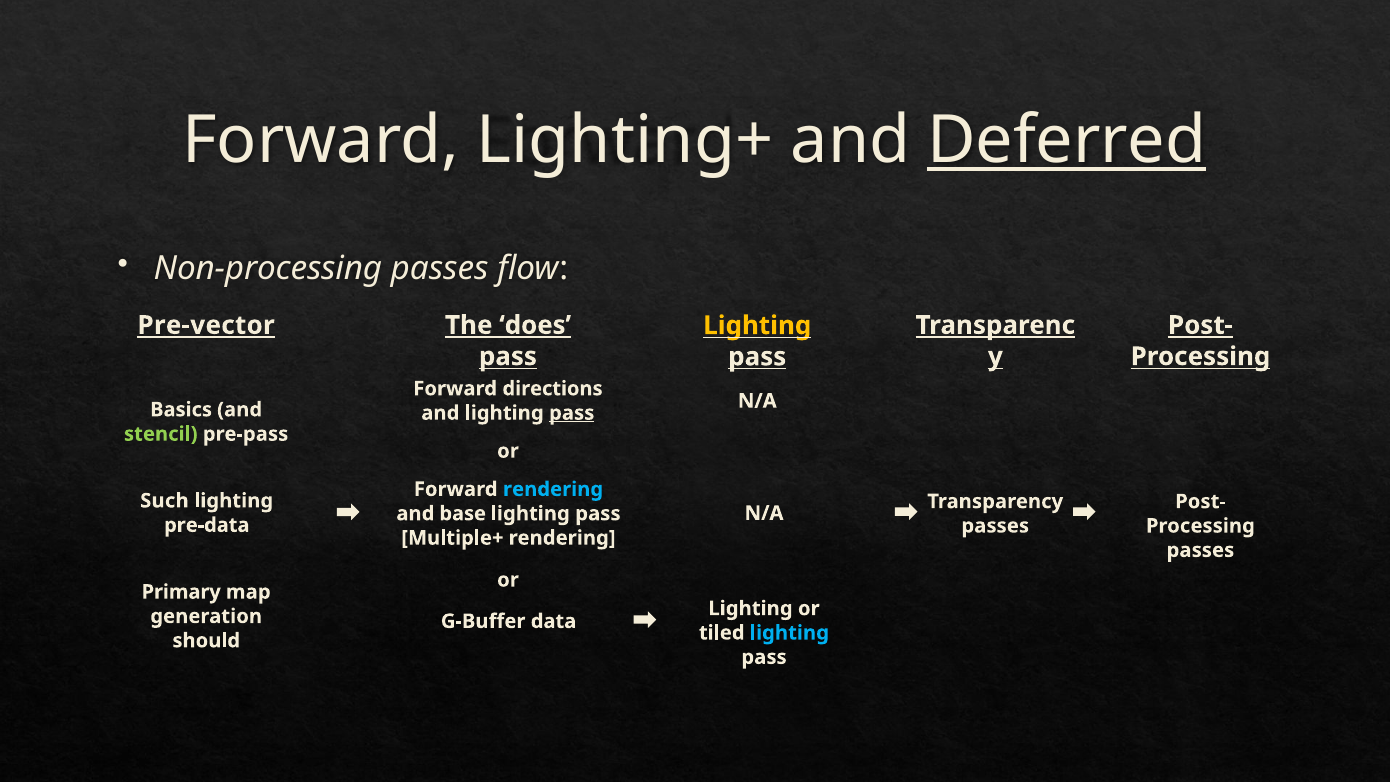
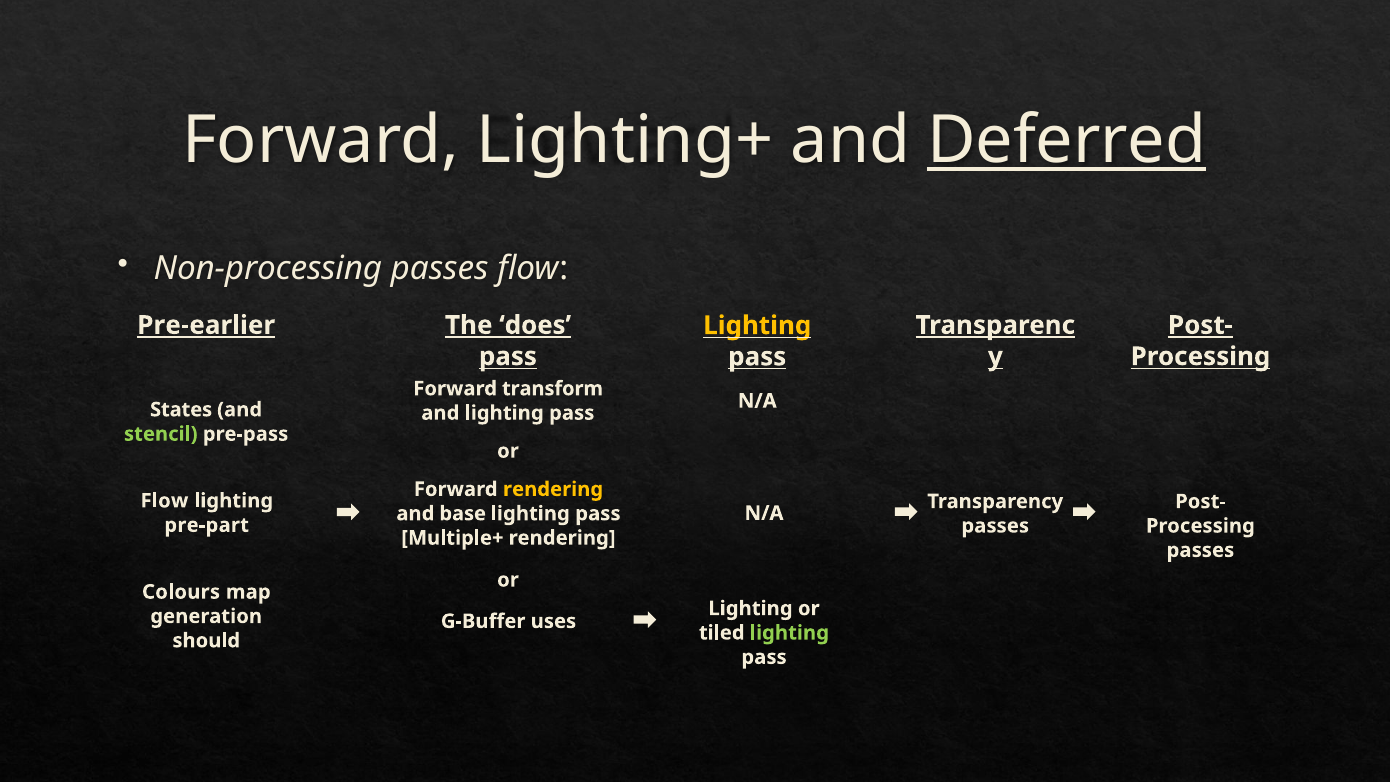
Pre-vector: Pre-vector -> Pre-earlier
directions: directions -> transform
Basics: Basics -> States
pass at (572, 413) underline: present -> none
rendering at (553, 489) colour: light blue -> yellow
Such at (164, 501): Such -> Flow
pre-data: pre-data -> pre-part
Primary: Primary -> Colours
data: data -> uses
lighting at (789, 633) colour: light blue -> light green
